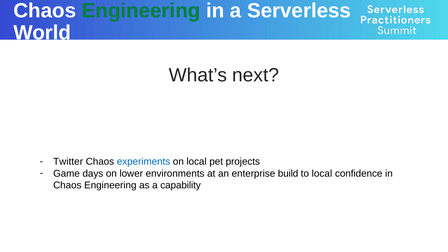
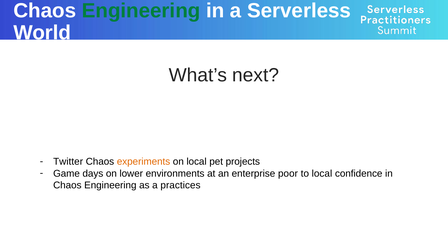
experiments colour: blue -> orange
build: build -> poor
capability: capability -> practices
